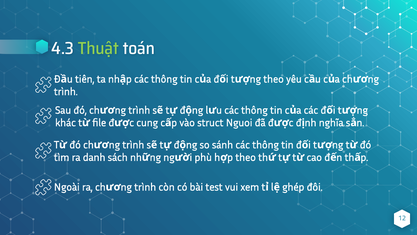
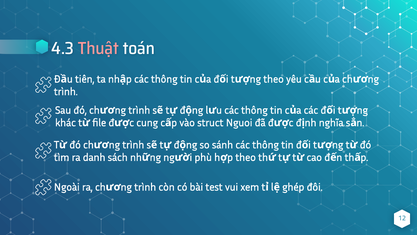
Thuật colour: light green -> pink
